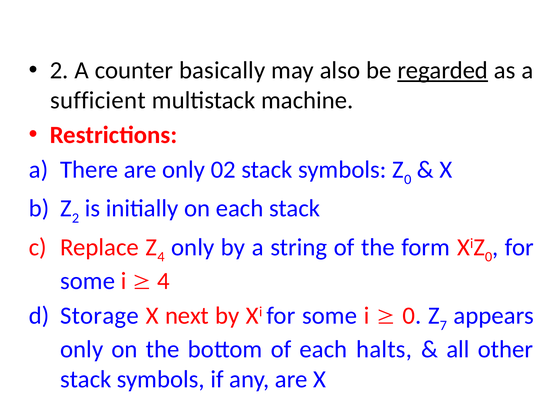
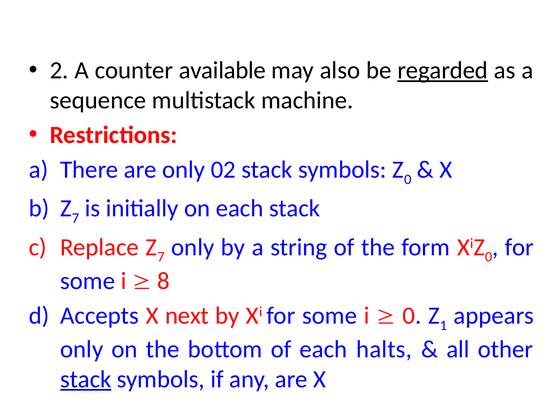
basically: basically -> available
sufficient: sufficient -> sequence
2 at (75, 218): 2 -> 7
4 at (161, 257): 4 -> 7
4 at (164, 281): 4 -> 8
Storage: Storage -> Accepts
7: 7 -> 1
stack at (86, 380) underline: none -> present
